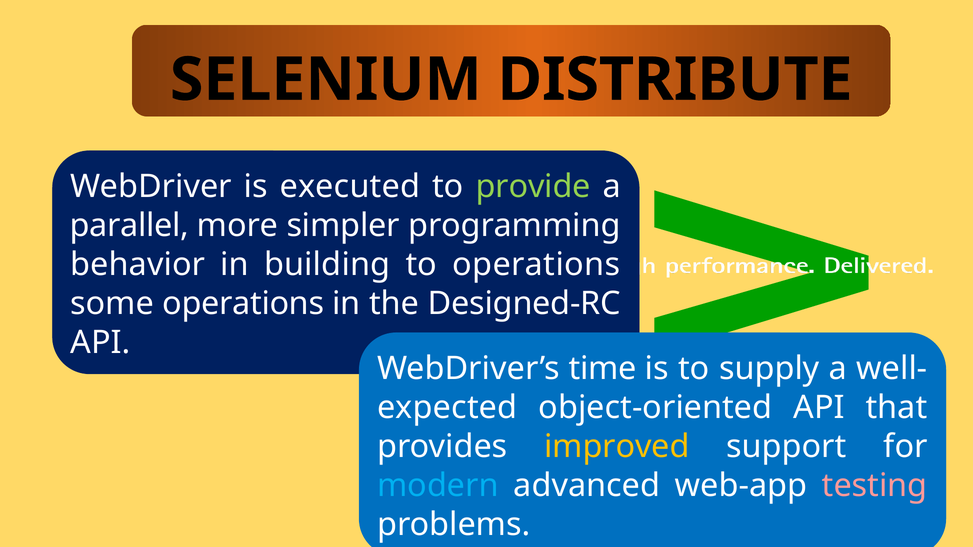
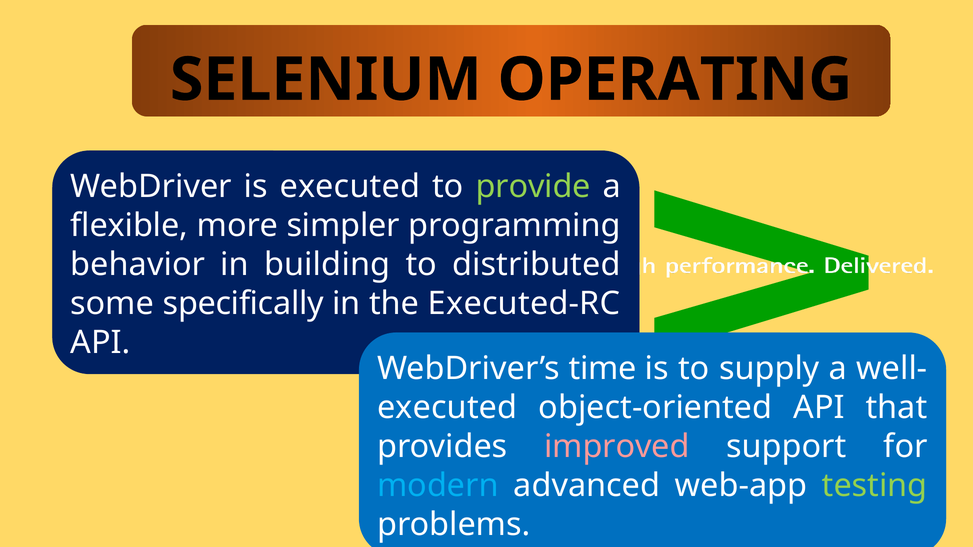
DISTRIBUTE: DISTRIBUTE -> OPERATING
parallel: parallel -> flexible
to operations: operations -> distributed
some operations: operations -> specifically
Designed-RC: Designed-RC -> Executed-RC
expected at (447, 408): expected -> executed
improved colour: yellow -> pink
testing colour: pink -> light green
